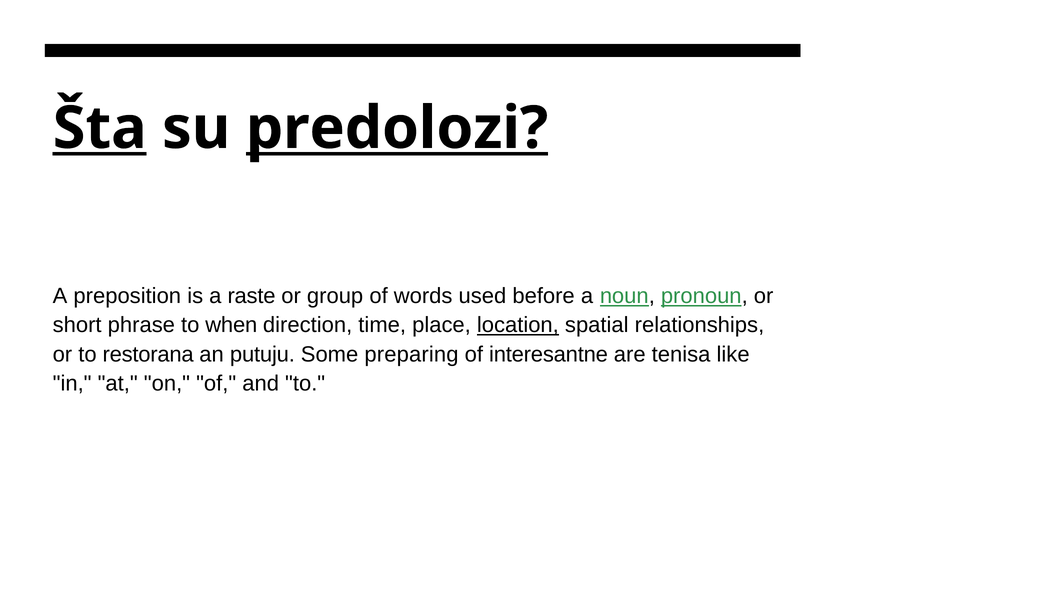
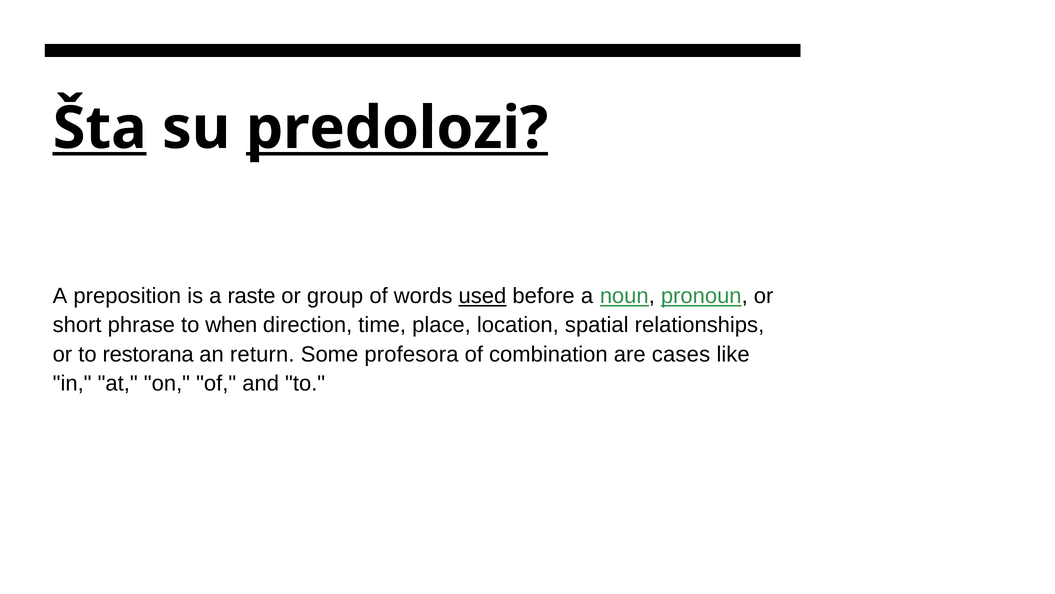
used underline: none -> present
location underline: present -> none
putuju: putuju -> return
preparing: preparing -> profesora
interesantne: interesantne -> combination
tenisa: tenisa -> cases
